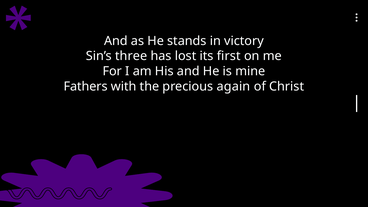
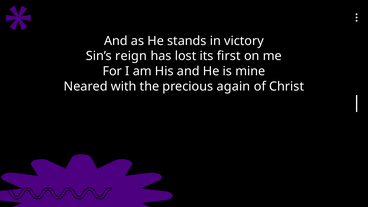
three: three -> reign
Fathers: Fathers -> Neared
